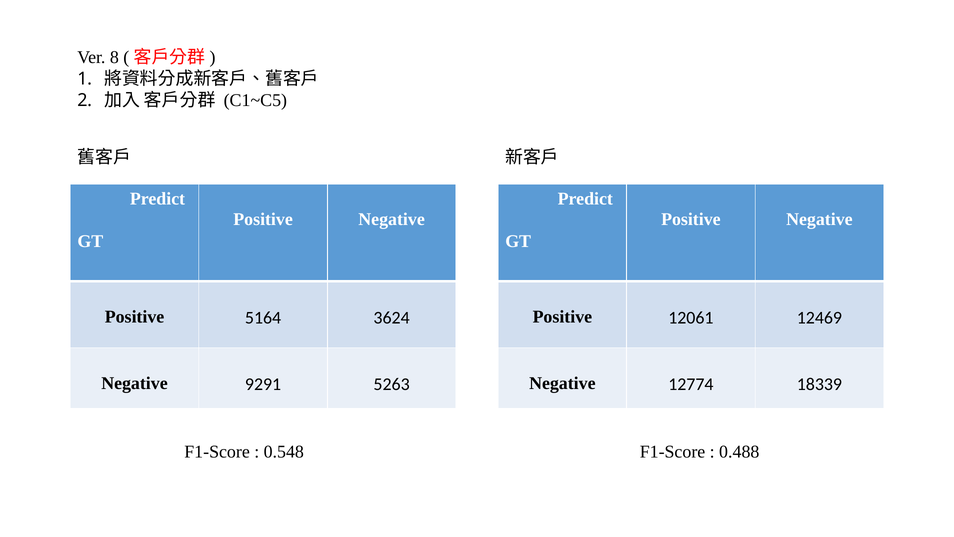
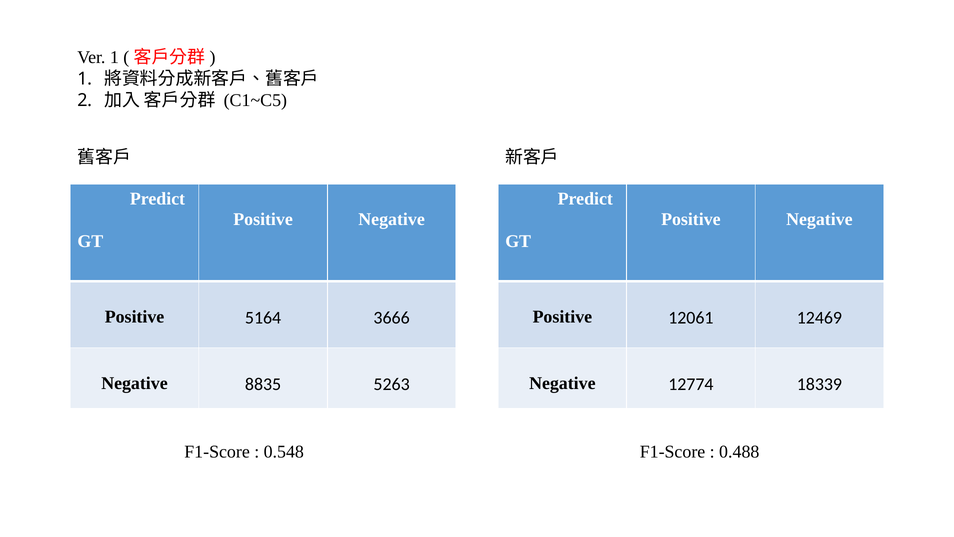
Ver 8: 8 -> 1
3624: 3624 -> 3666
9291: 9291 -> 8835
